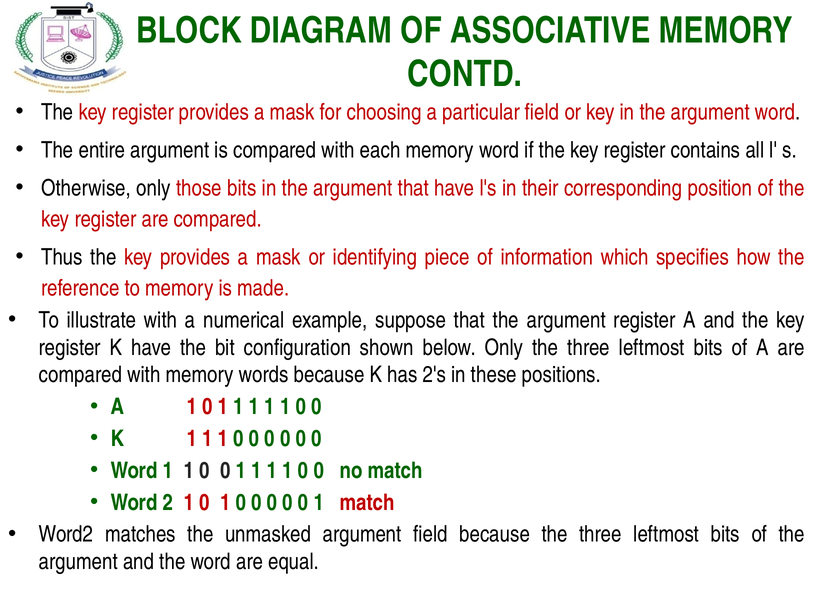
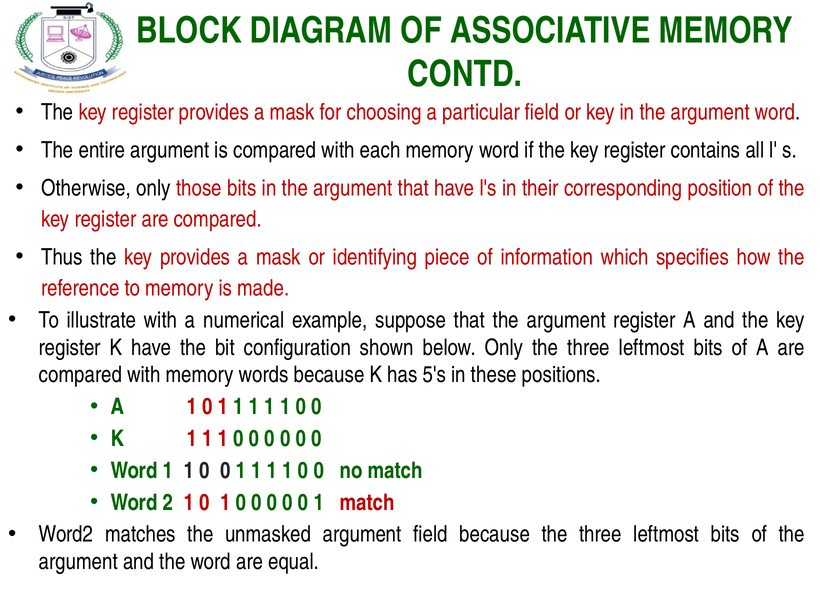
2's: 2's -> 5's
